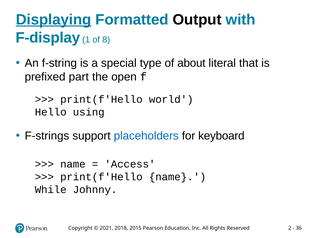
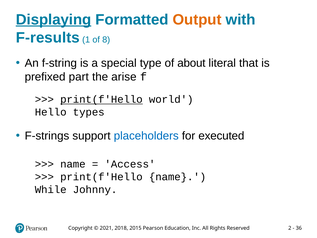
Output colour: black -> orange
F-display: F-display -> F-results
open: open -> arise
print(f'Hello at (101, 99) underline: none -> present
using: using -> types
keyboard: keyboard -> executed
